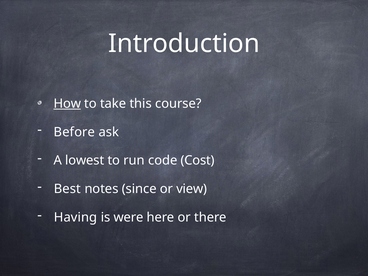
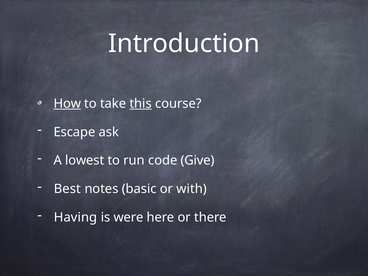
this underline: none -> present
Before: Before -> Escape
Cost: Cost -> Give
since: since -> basic
view: view -> with
